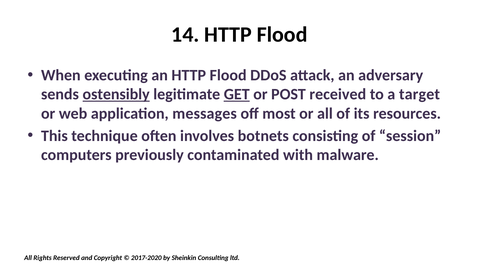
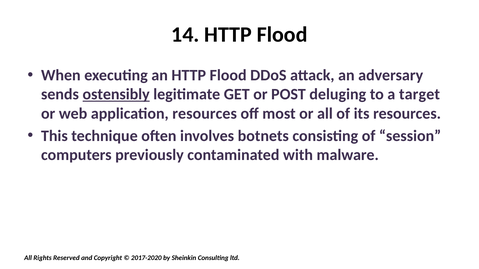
GET underline: present -> none
received: received -> deluging
application messages: messages -> resources
